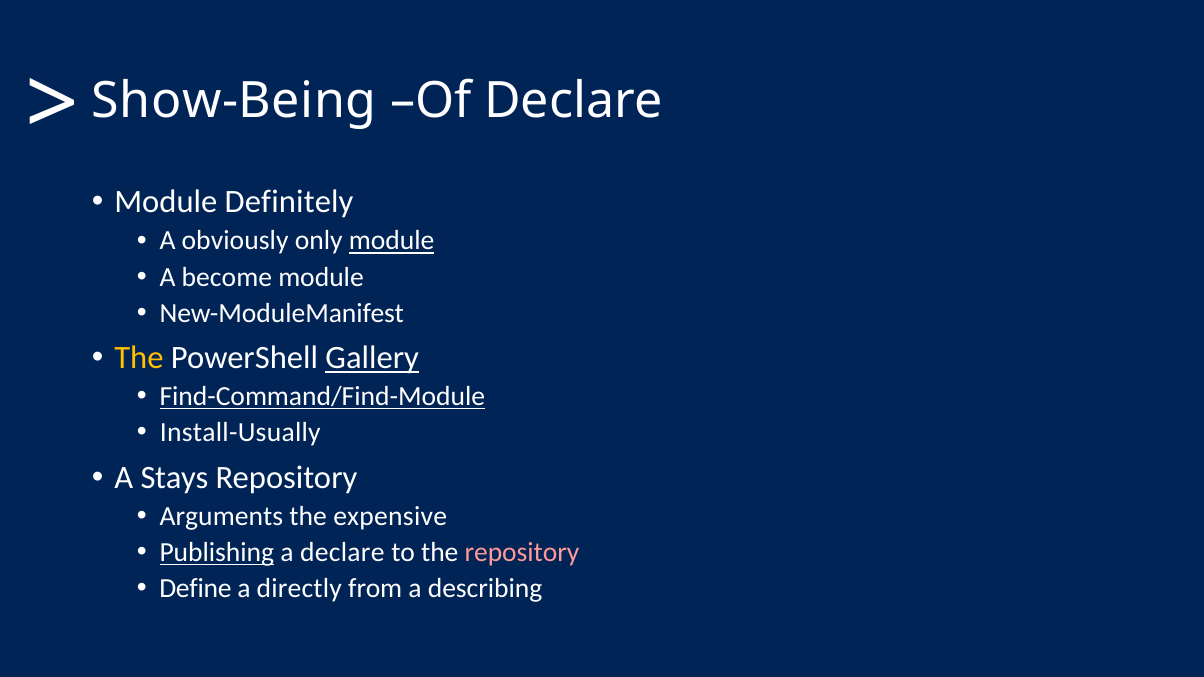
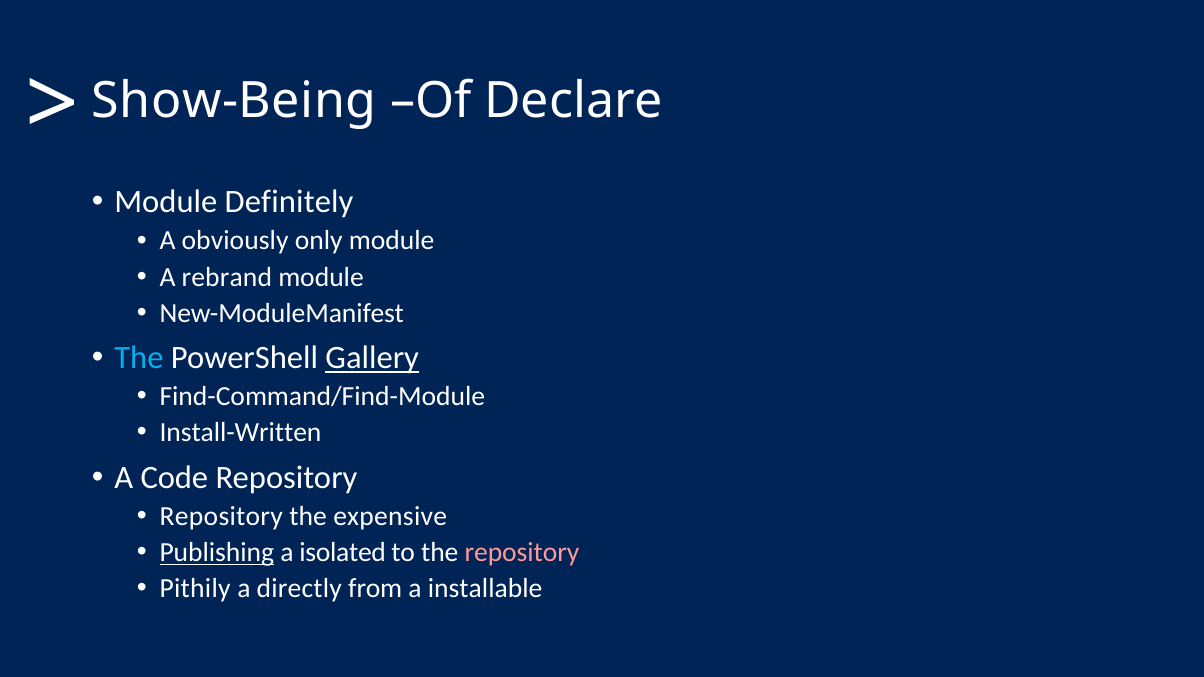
module at (392, 241) underline: present -> none
become: become -> rebrand
The at (139, 358) colour: yellow -> light blue
Find-Command/Find-Module underline: present -> none
Install-Usually: Install-Usually -> Install-Written
Stays: Stays -> Code
Arguments at (221, 517): Arguments -> Repository
a declare: declare -> isolated
Define: Define -> Pithily
describing: describing -> installable
